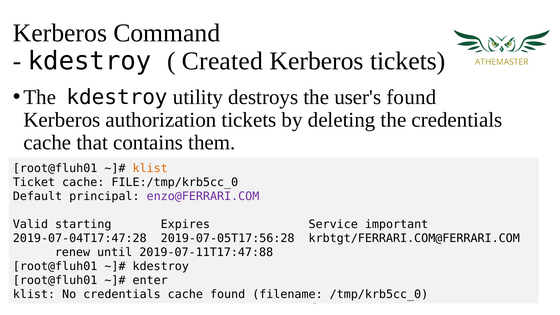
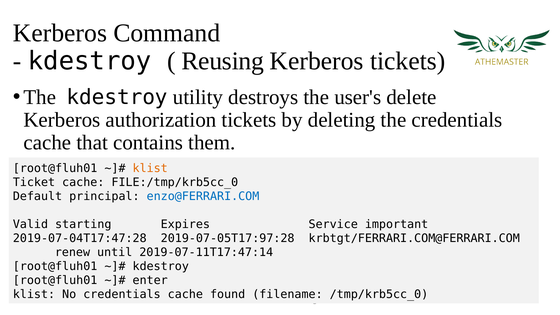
Created: Created -> Reusing
user's found: found -> delete
enzo@FERRARI.COM colour: purple -> blue
2019-07-05T17:56:28: 2019-07-05T17:56:28 -> 2019-07-05T17:97:28
2019-07-11T17:47:88: 2019-07-11T17:47:88 -> 2019-07-11T17:47:14
